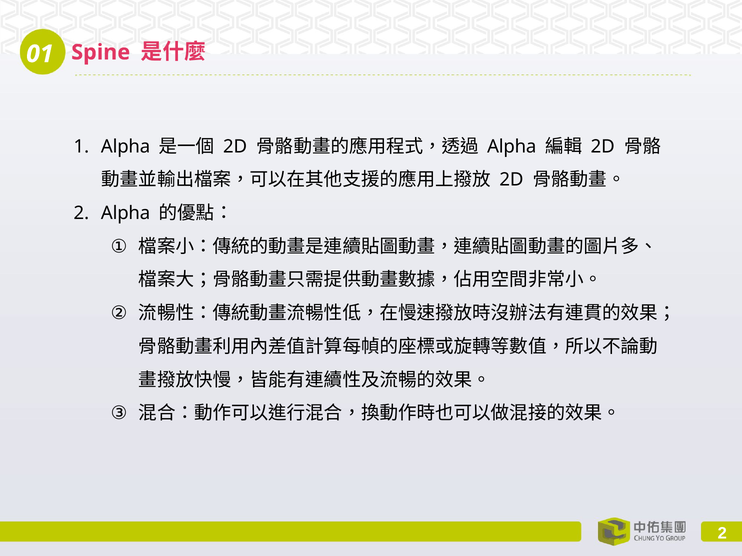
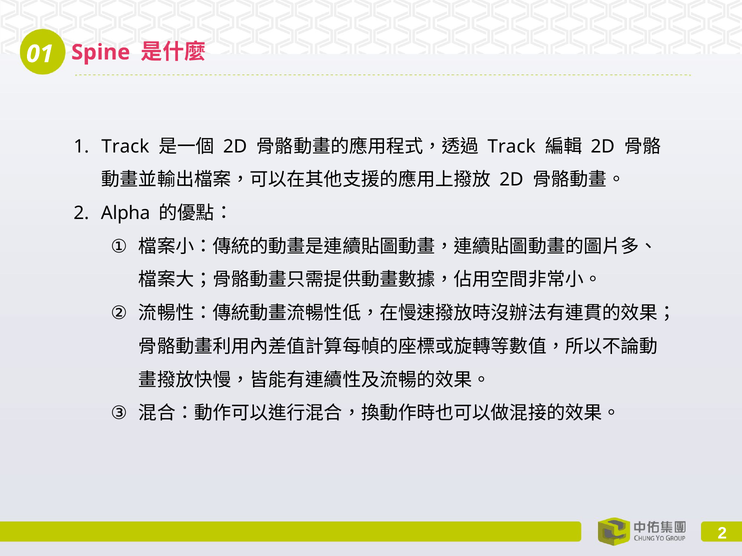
Alpha at (126, 147): Alpha -> Track
Alpha at (512, 147): Alpha -> Track
